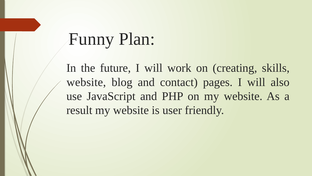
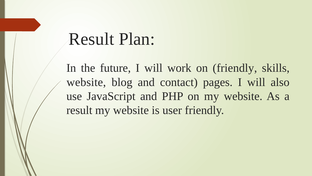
Funny at (91, 39): Funny -> Result
on creating: creating -> friendly
